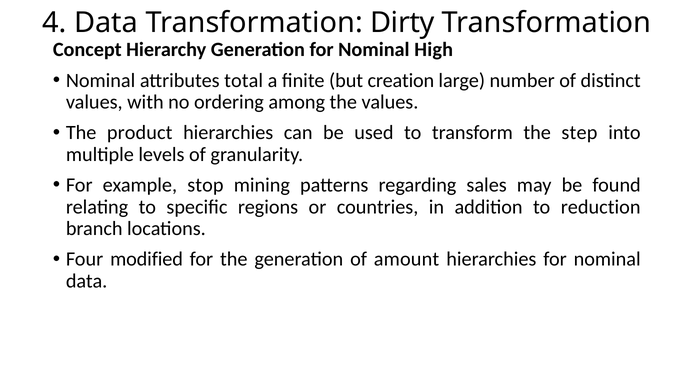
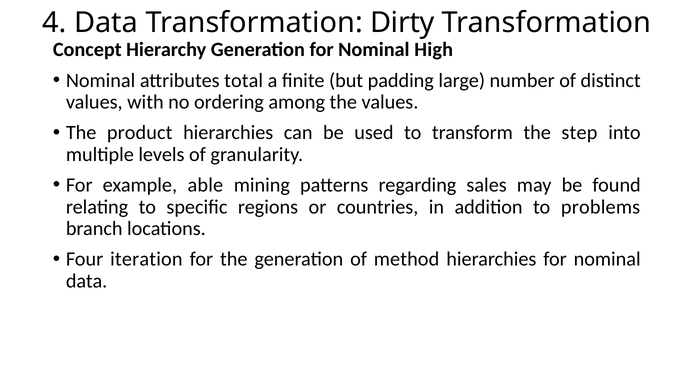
creation: creation -> padding
stop: stop -> able
reduction: reduction -> problems
modified: modified -> iteration
amount: amount -> method
